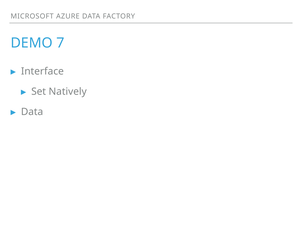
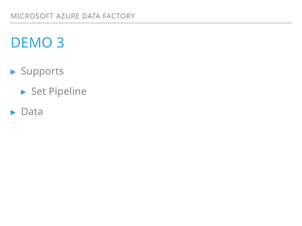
7: 7 -> 3
Interface: Interface -> Supports
Natively: Natively -> Pipeline
